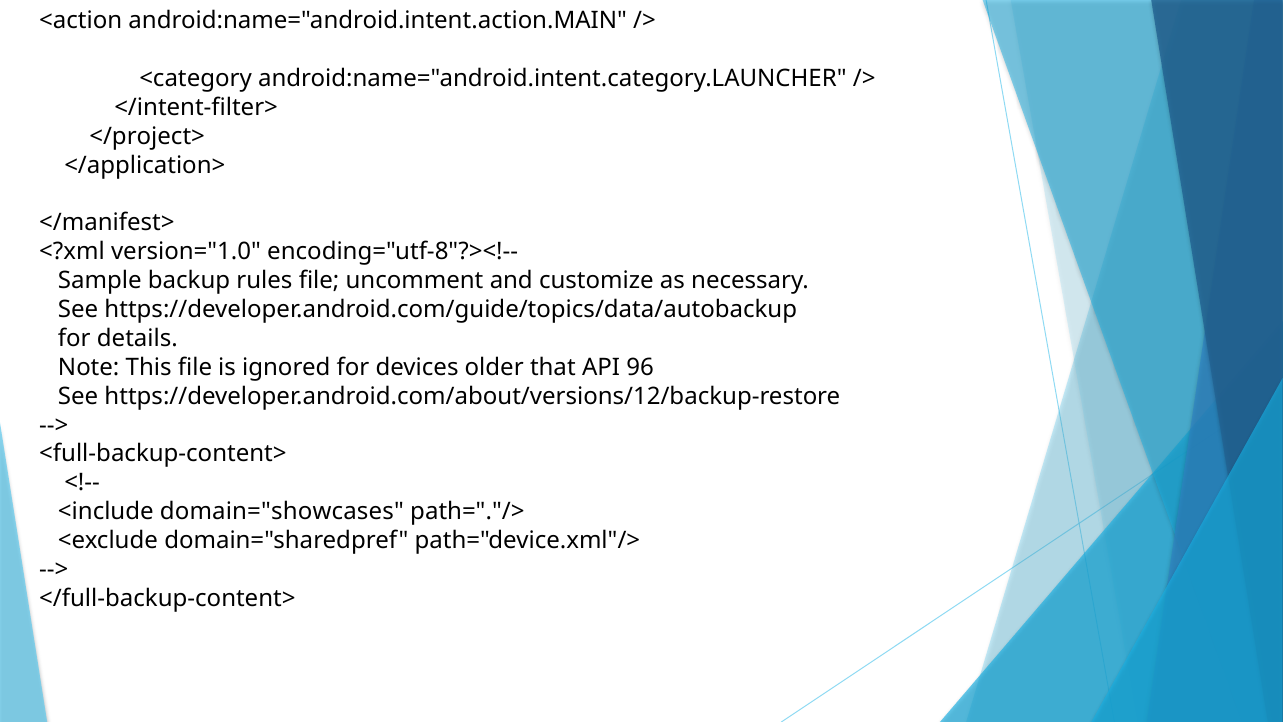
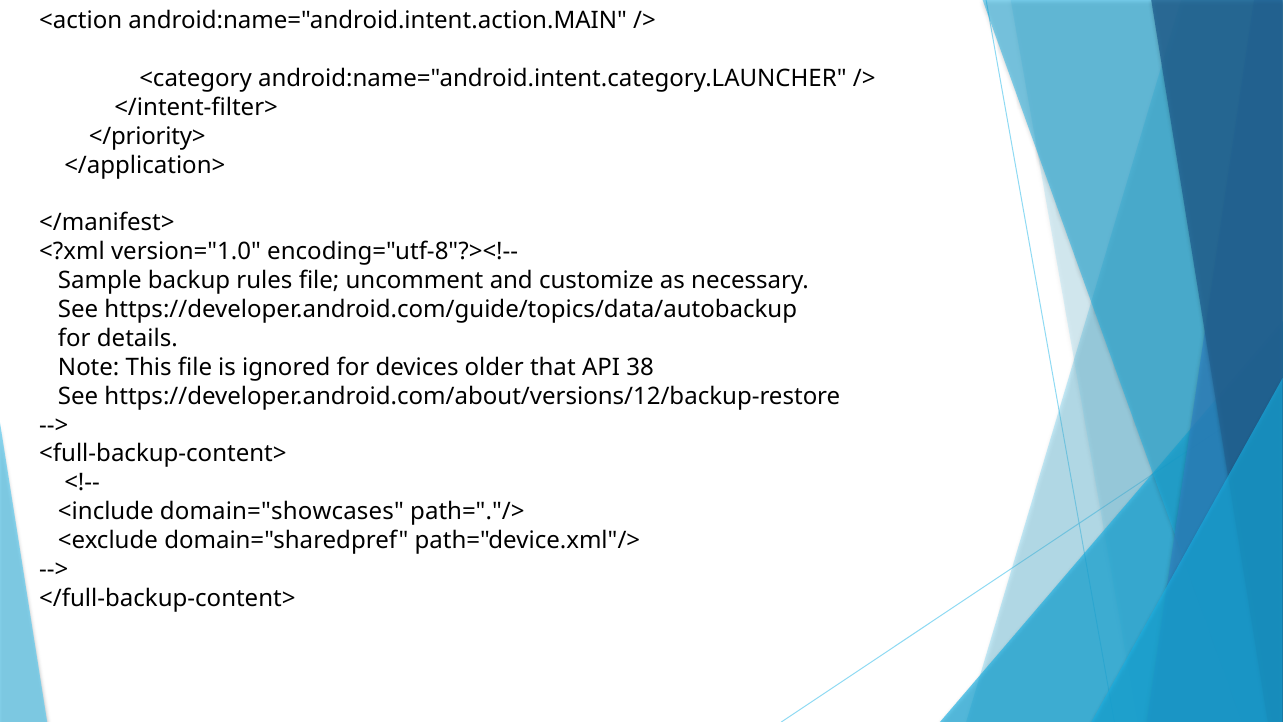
</project>: </project> -> </priority>
96: 96 -> 38
